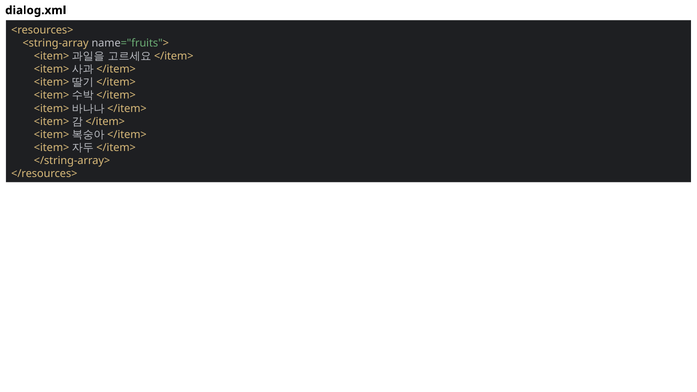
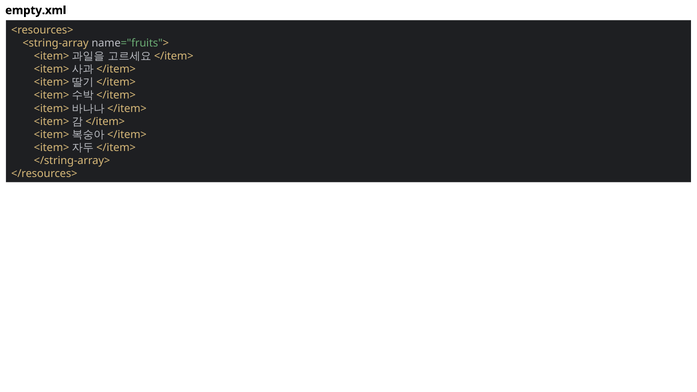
dialog.xml: dialog.xml -> empty.xml
